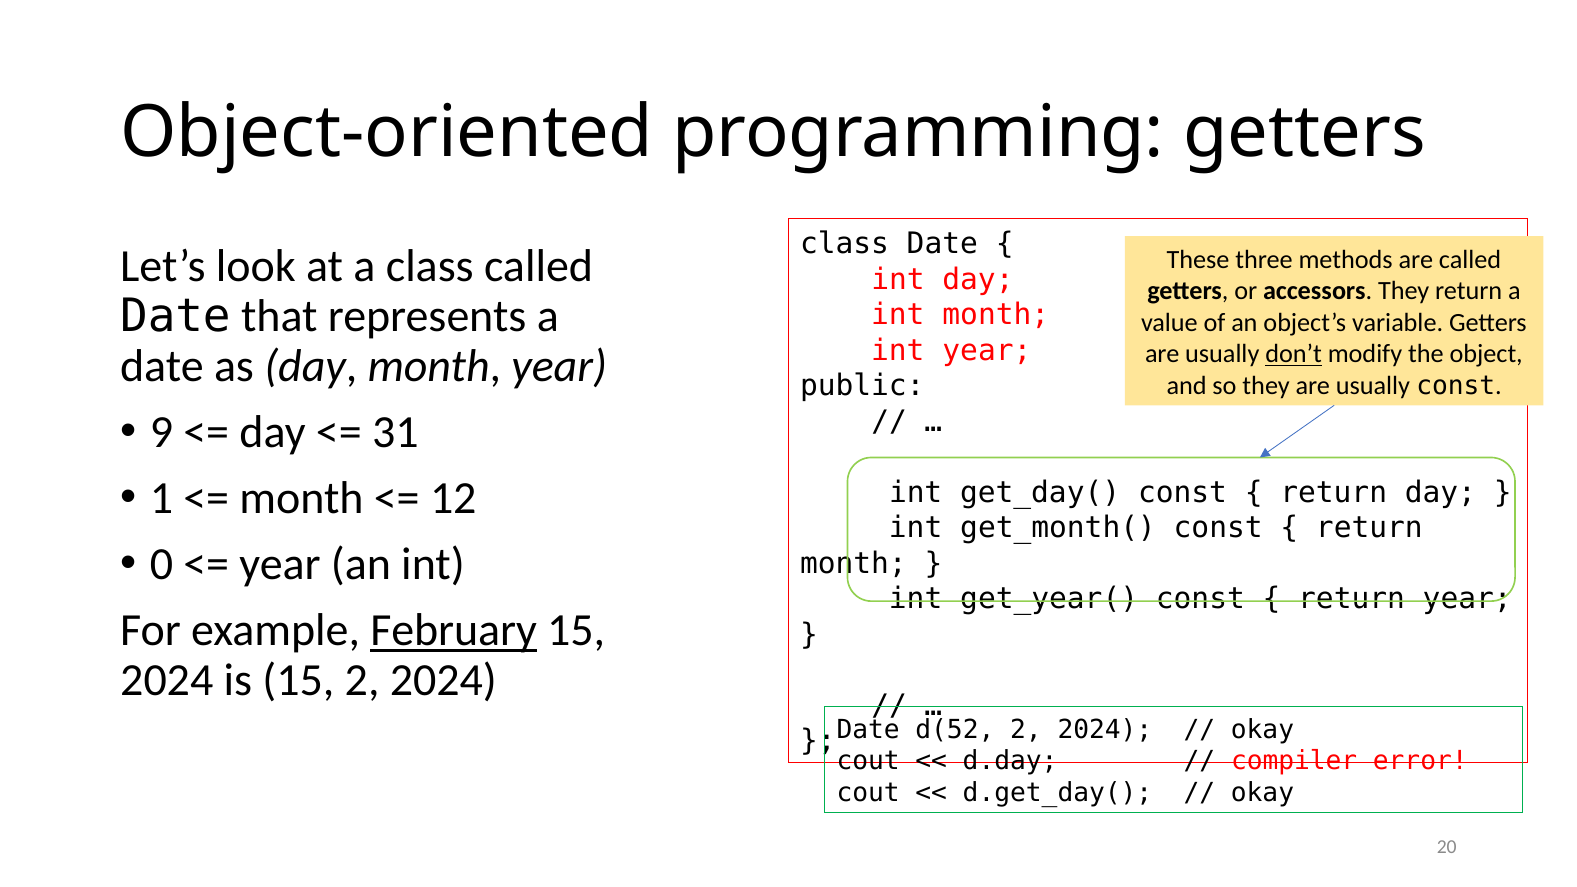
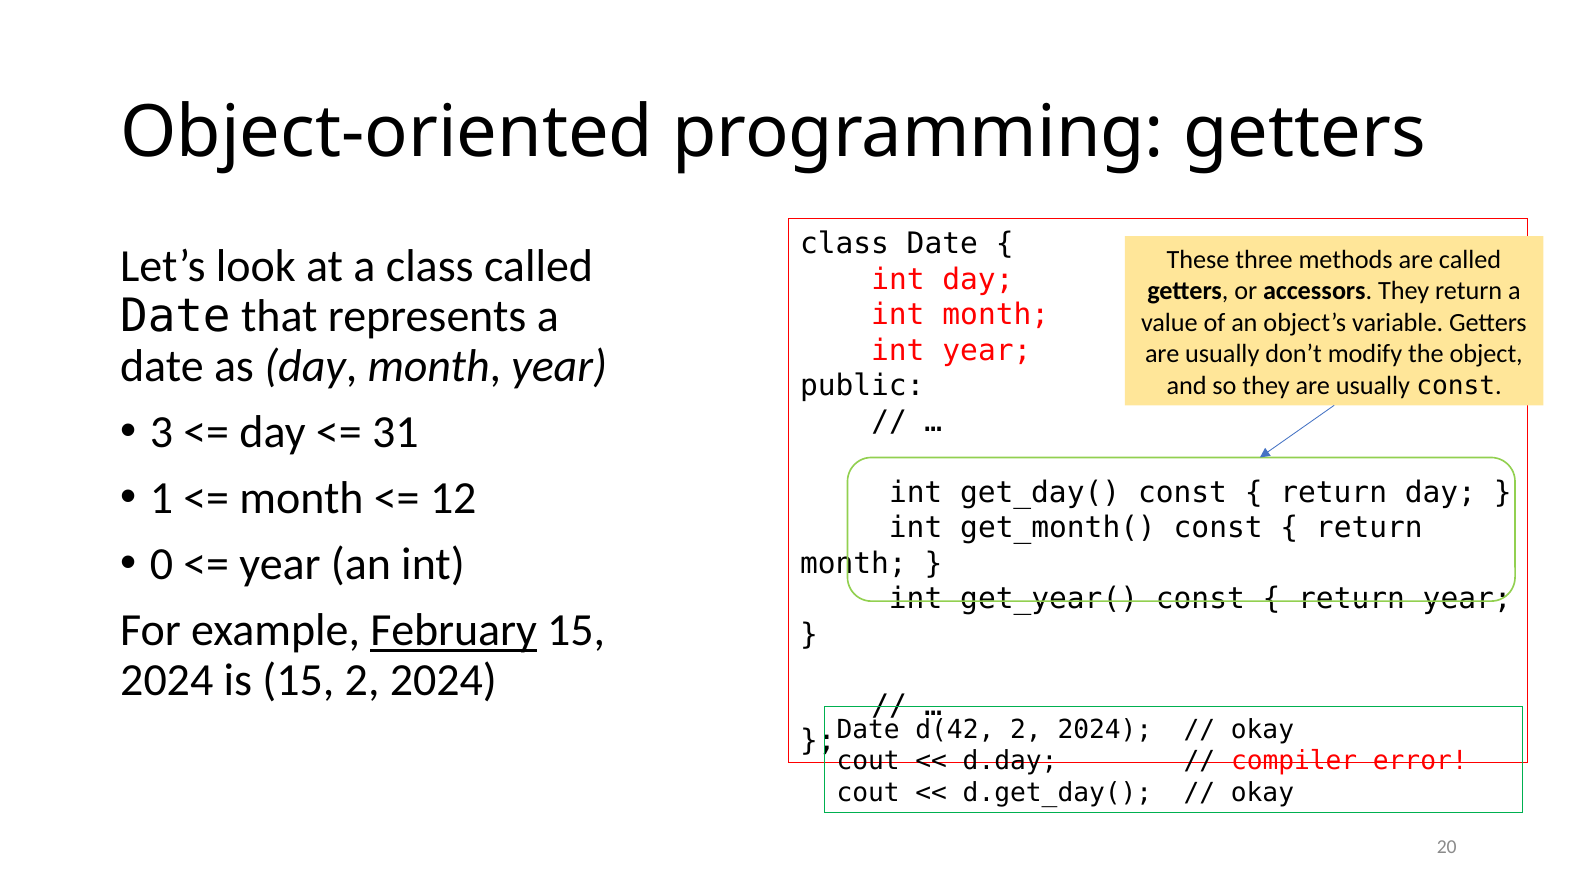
don’t underline: present -> none
9: 9 -> 3
d(52: d(52 -> d(42
